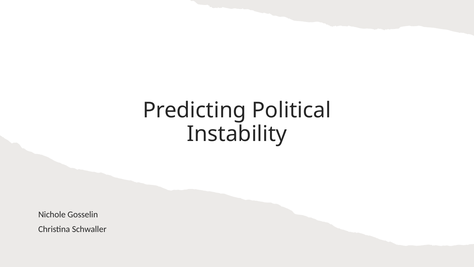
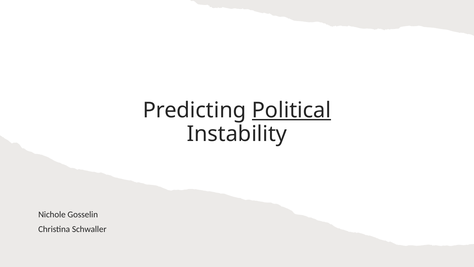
Political underline: none -> present
